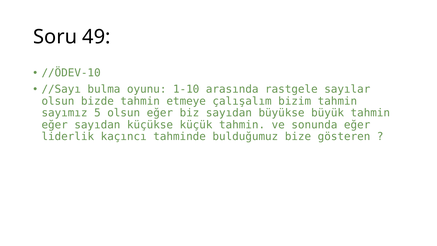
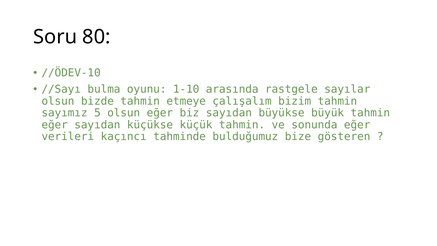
49: 49 -> 80
liderlik: liderlik -> verileri
